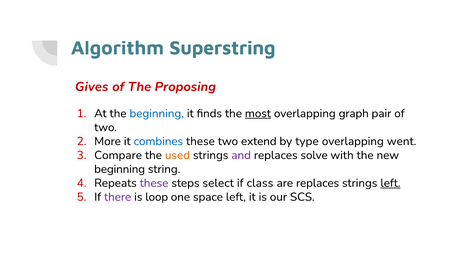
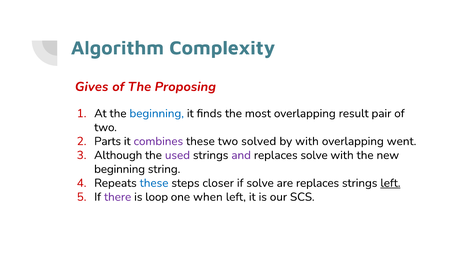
Superstring: Superstring -> Complexity
most underline: present -> none
graph: graph -> result
More: More -> Parts
combines colour: blue -> purple
extend: extend -> solved
by type: type -> with
Compare: Compare -> Although
used colour: orange -> purple
these at (154, 183) colour: purple -> blue
select: select -> closer
if class: class -> solve
space: space -> when
